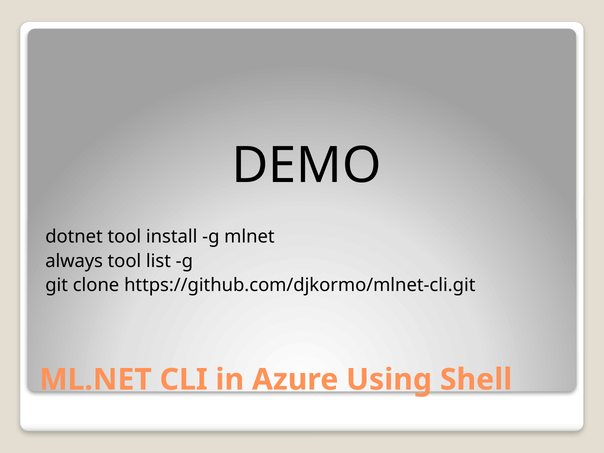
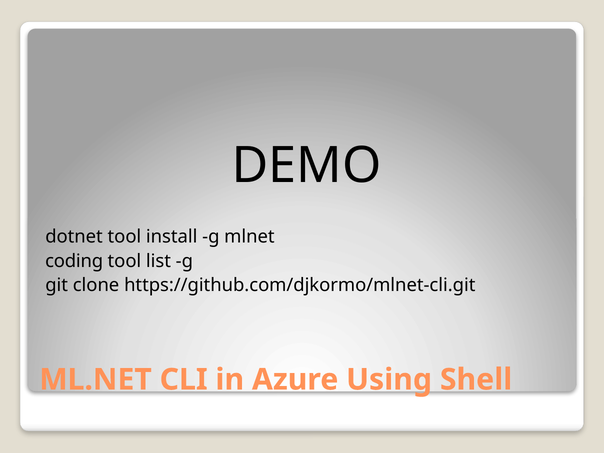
always: always -> coding
